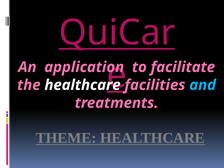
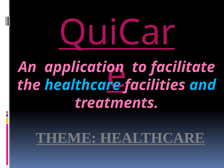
healthcare at (83, 85) colour: white -> light blue
